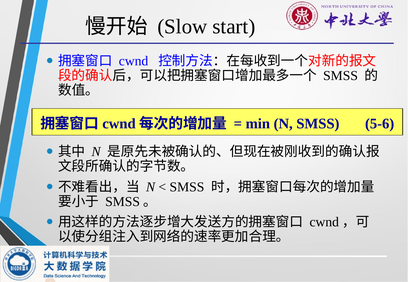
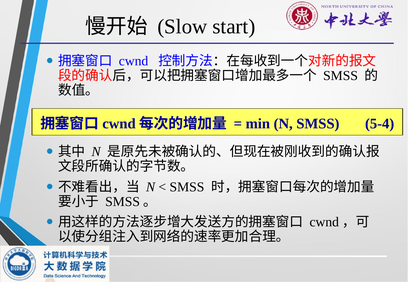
5-6: 5-6 -> 5-4
